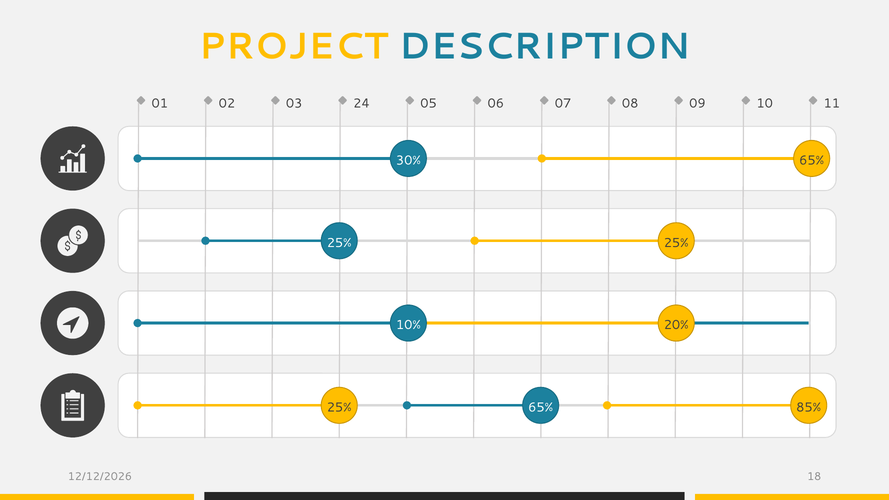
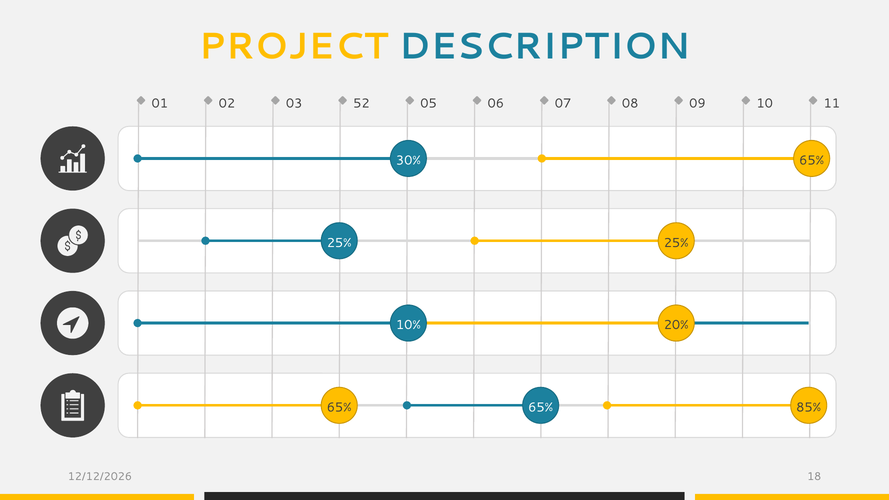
24: 24 -> 52
25% at (339, 408): 25% -> 65%
